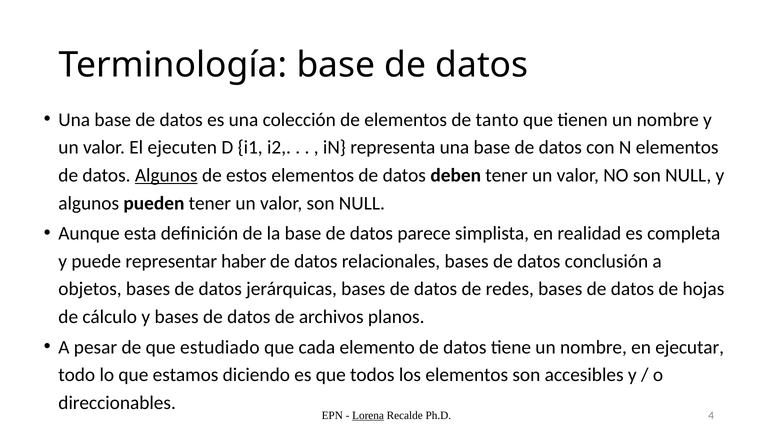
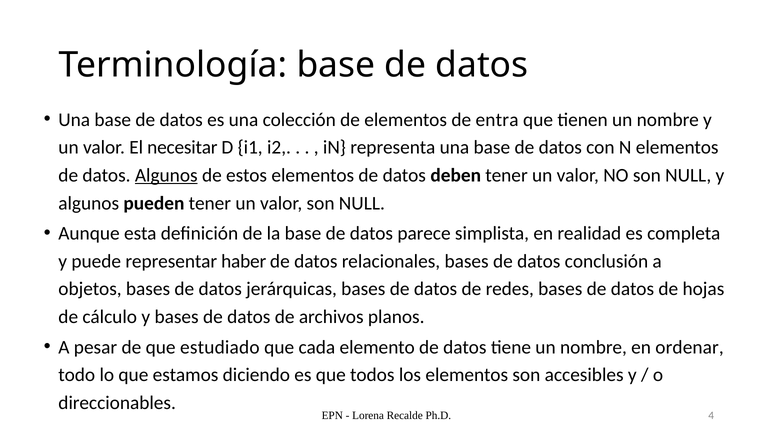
tanto: tanto -> entra
ejecuten: ejecuten -> necesitar
ejecutar: ejecutar -> ordenar
Lorena underline: present -> none
